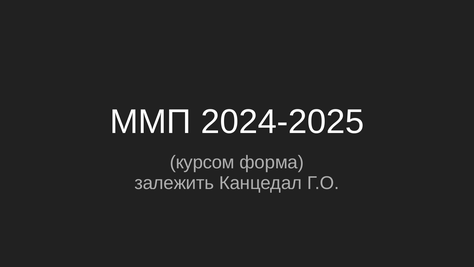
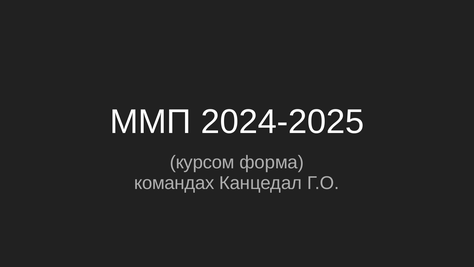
залежить: залежить -> командах
